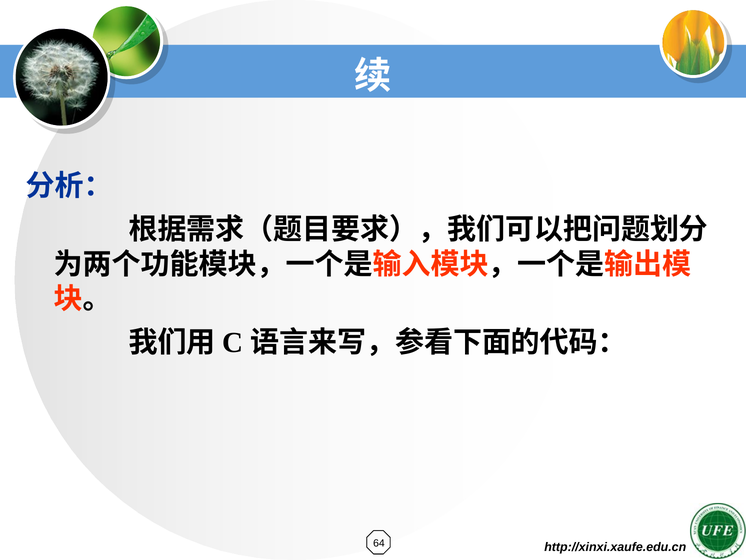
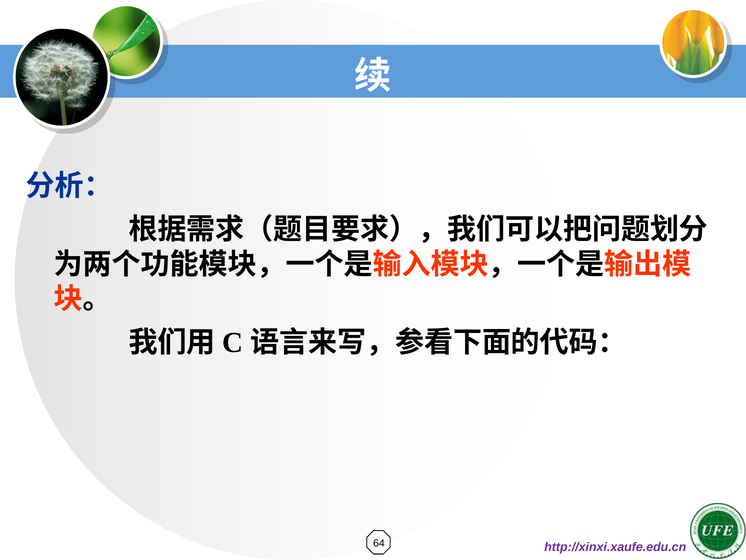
http://xinxi.xaufe.edu.cn colour: black -> purple
